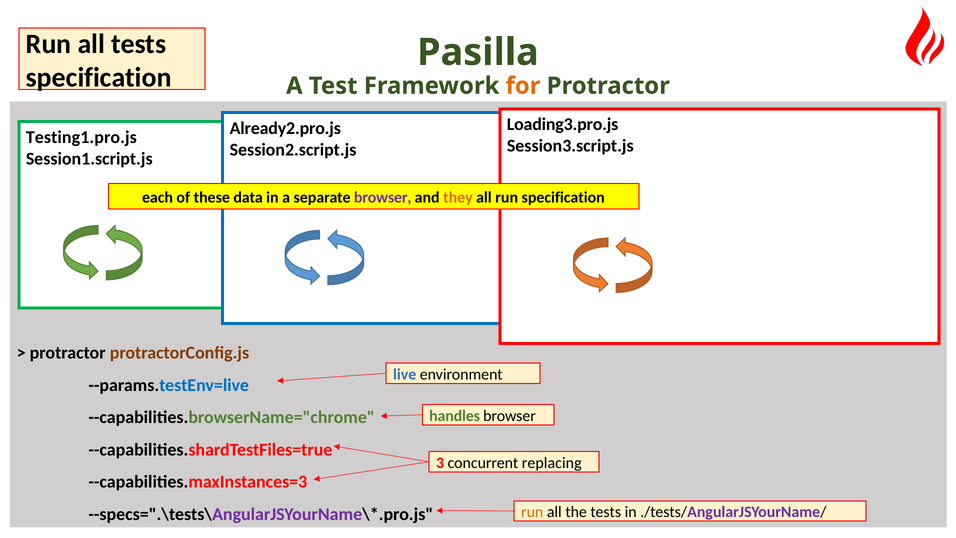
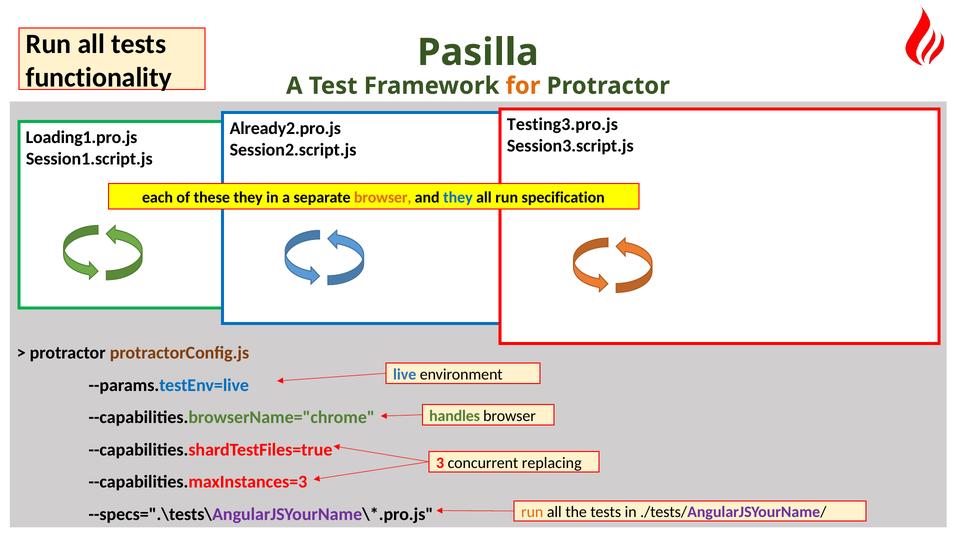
specification at (99, 77): specification -> functionality
Loading3.pro.js: Loading3.pro.js -> Testing3.pro.js
Testing1.pro.js: Testing1.pro.js -> Loading1.pro.js
these data: data -> they
browser at (383, 197) colour: purple -> orange
they at (458, 197) colour: orange -> blue
